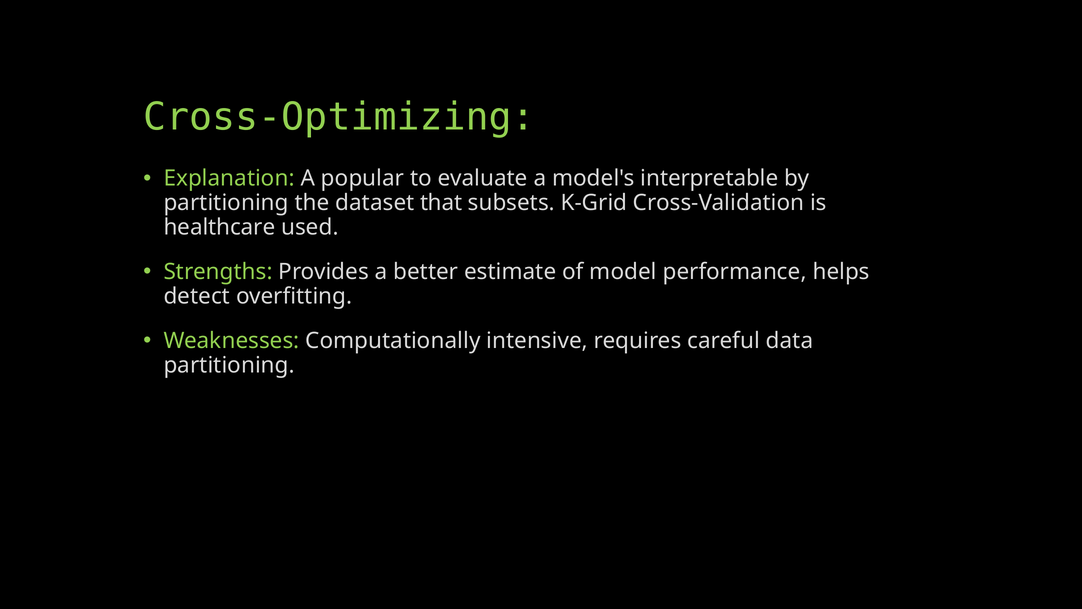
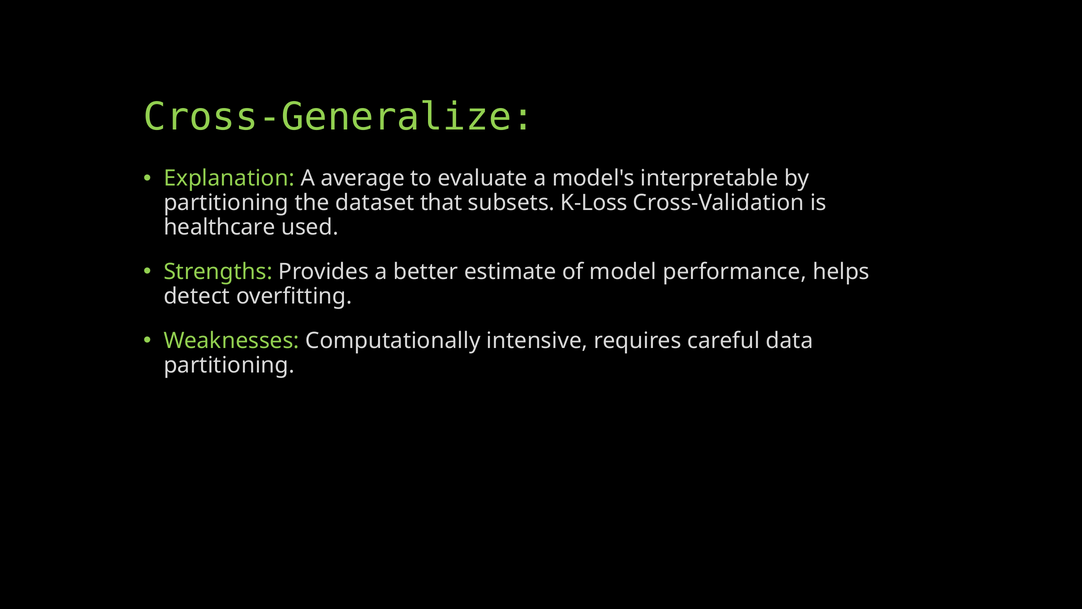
Cross-Optimizing: Cross-Optimizing -> Cross-Generalize
popular: popular -> average
K-Grid: K-Grid -> K-Loss
